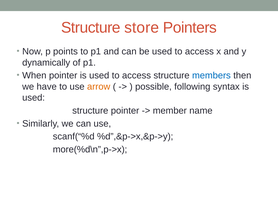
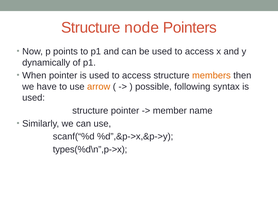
store: store -> node
members colour: blue -> orange
more(%d\n”,p->x: more(%d\n”,p->x -> types(%d\n”,p->x
